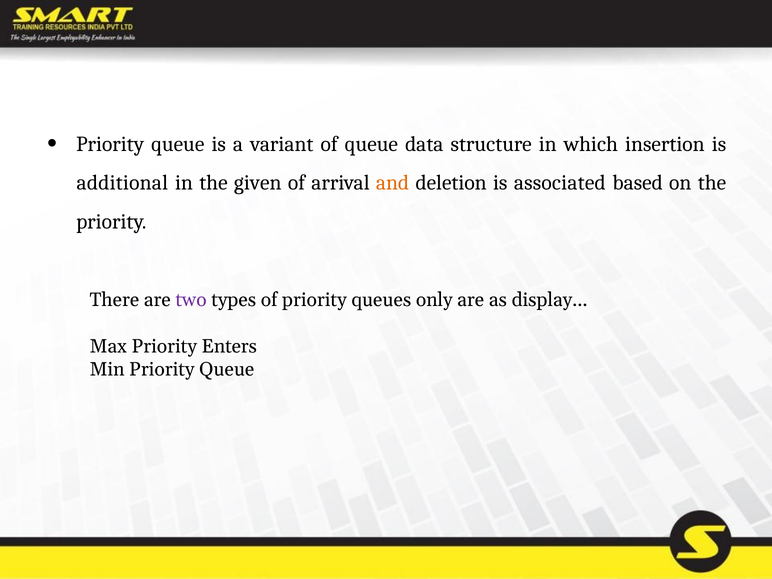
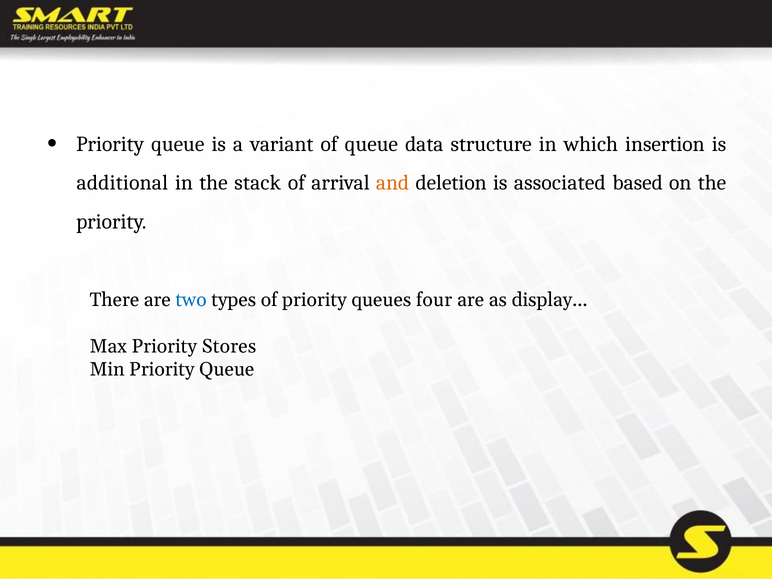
given: given -> stack
two colour: purple -> blue
only: only -> four
Enters: Enters -> Stores
